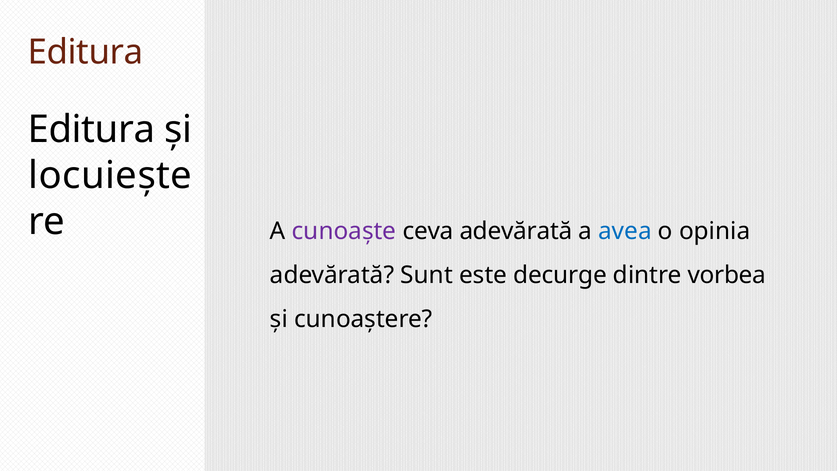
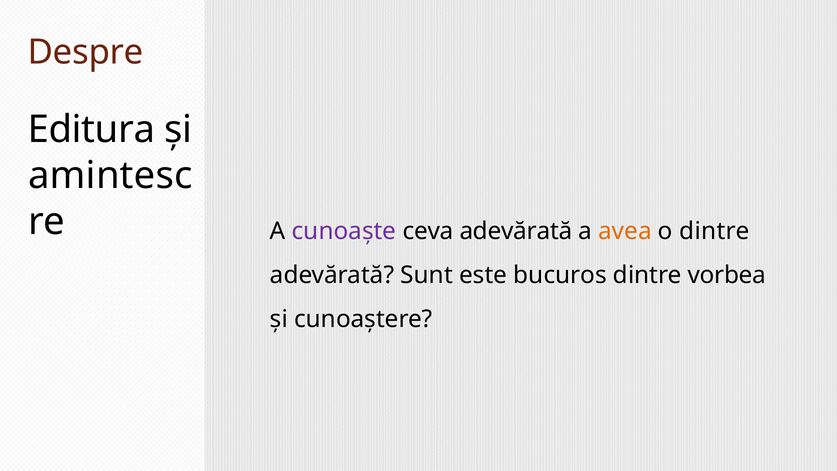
Editura at (86, 52): Editura -> Despre
locuiește: locuiește -> amintesc
avea colour: blue -> orange
o opinia: opinia -> dintre
decurge: decurge -> bucuros
